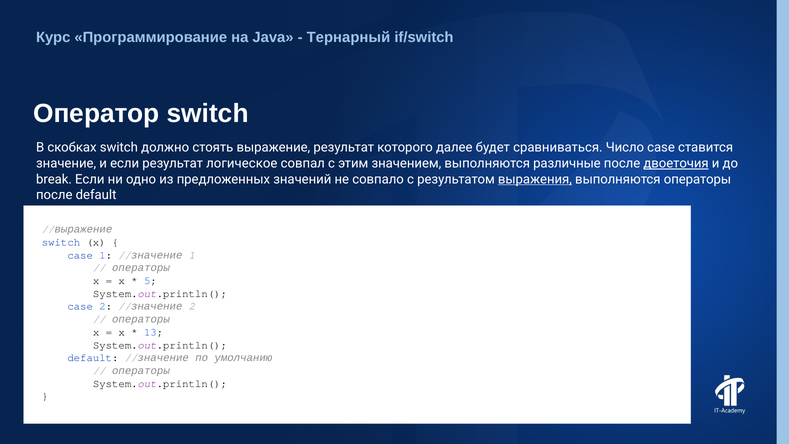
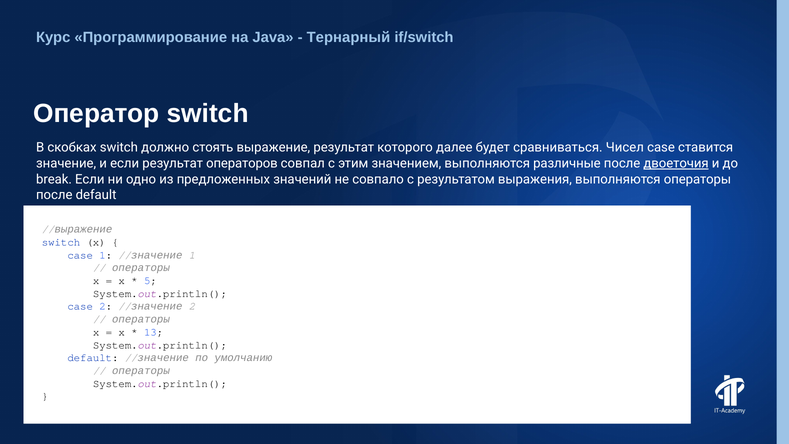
Число: Число -> Чисел
логическое: логическое -> операторов
выражения underline: present -> none
